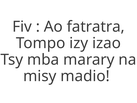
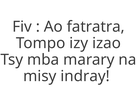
madio: madio -> indray
